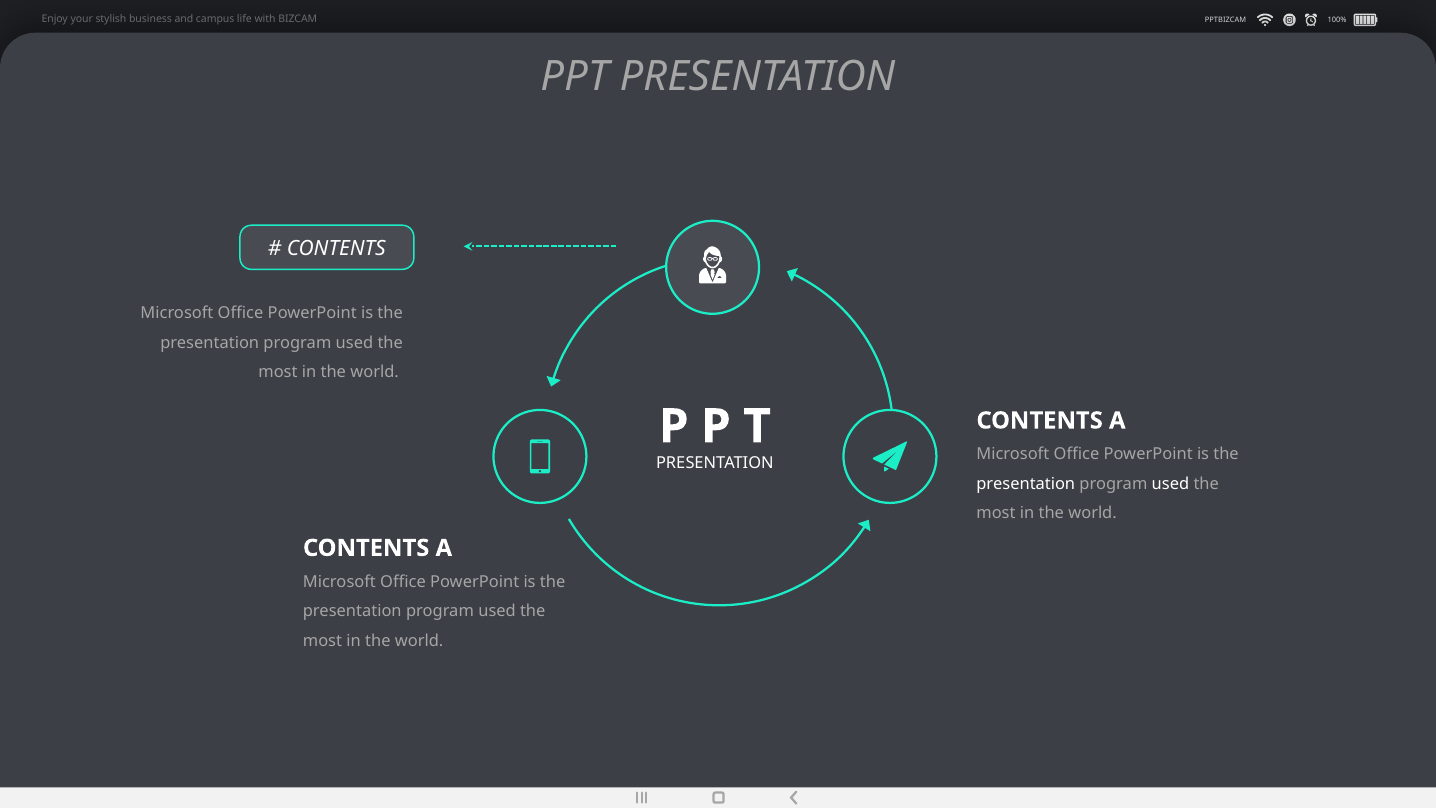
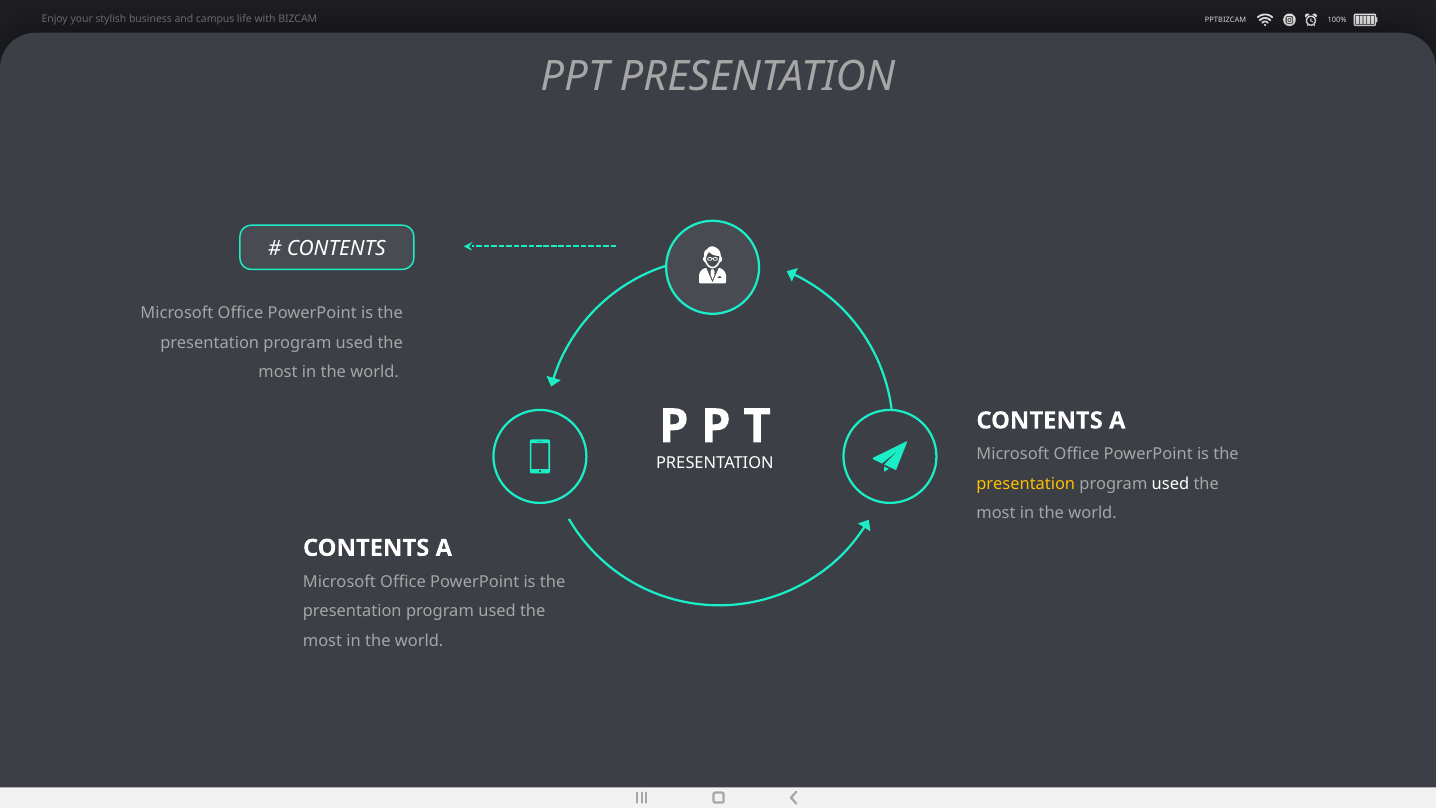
presentation at (1026, 484) colour: white -> yellow
